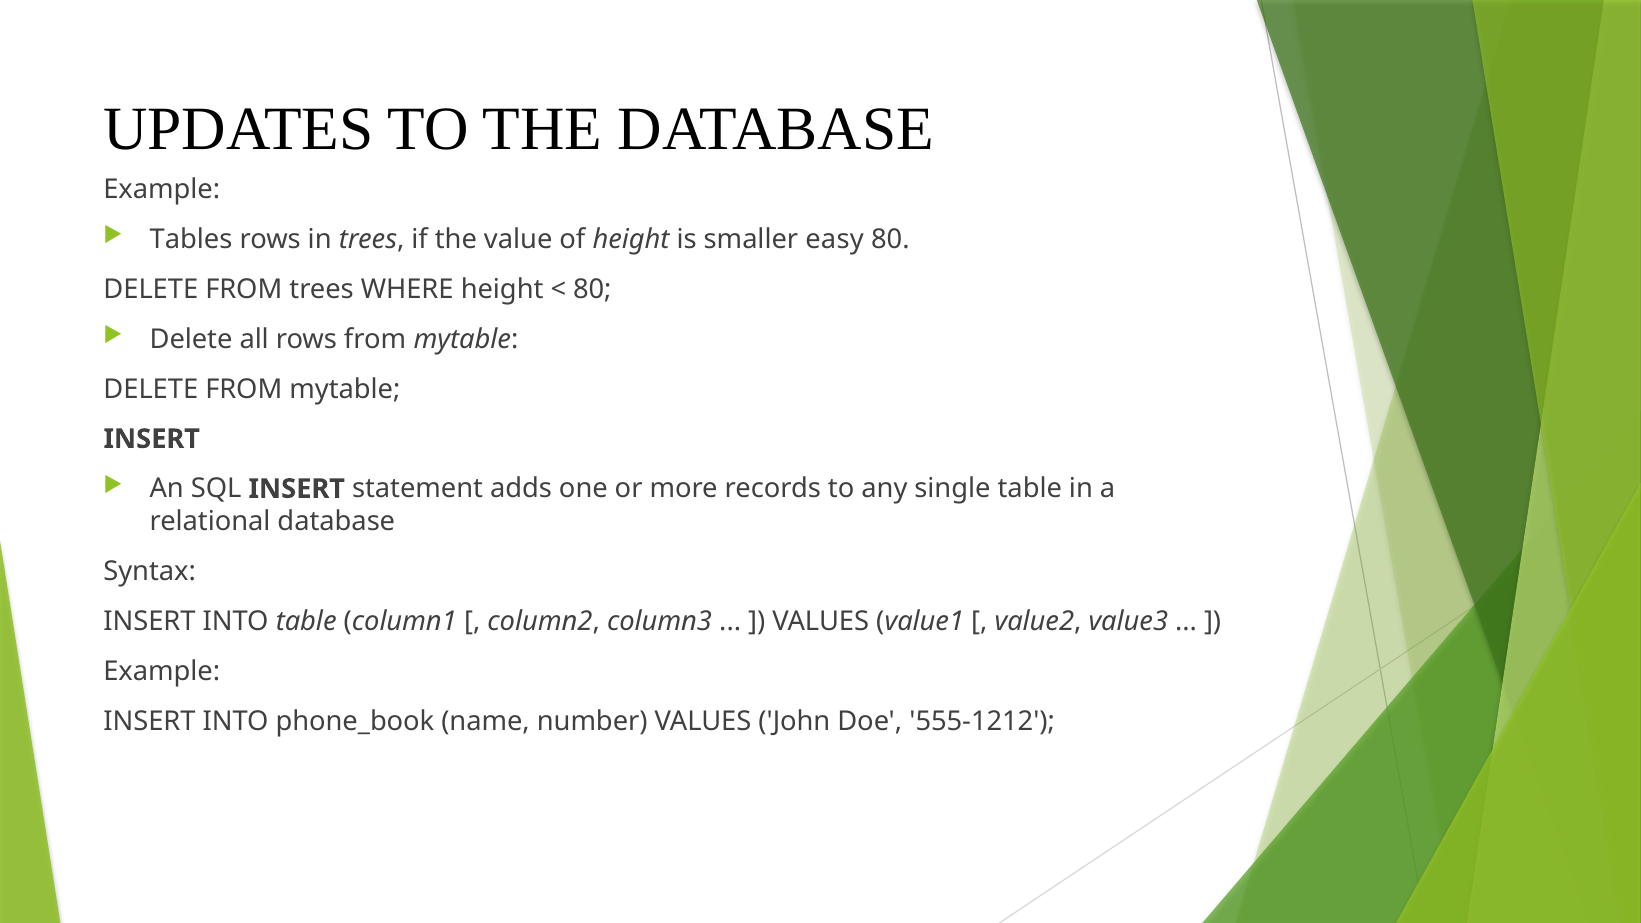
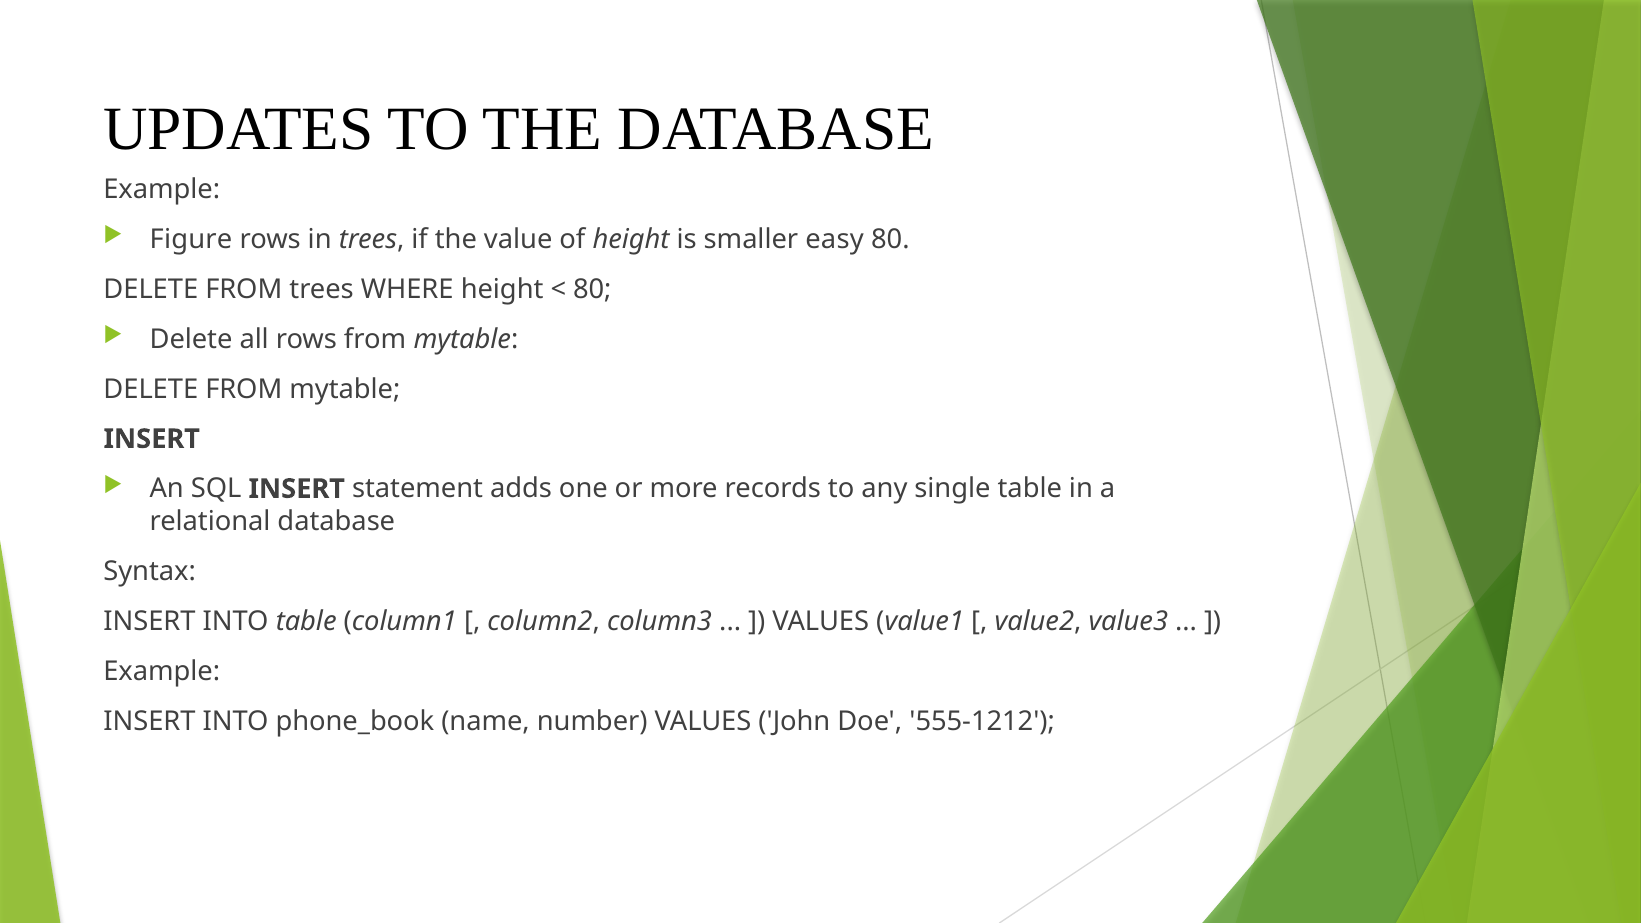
Tables: Tables -> Figure
